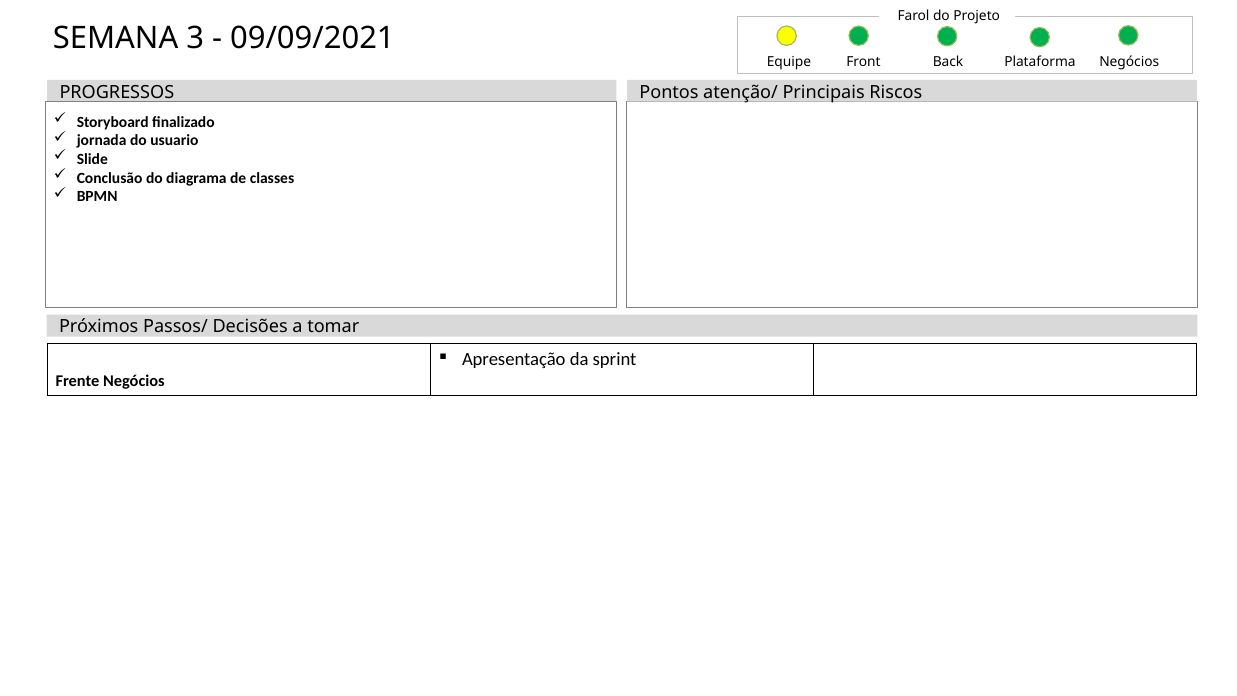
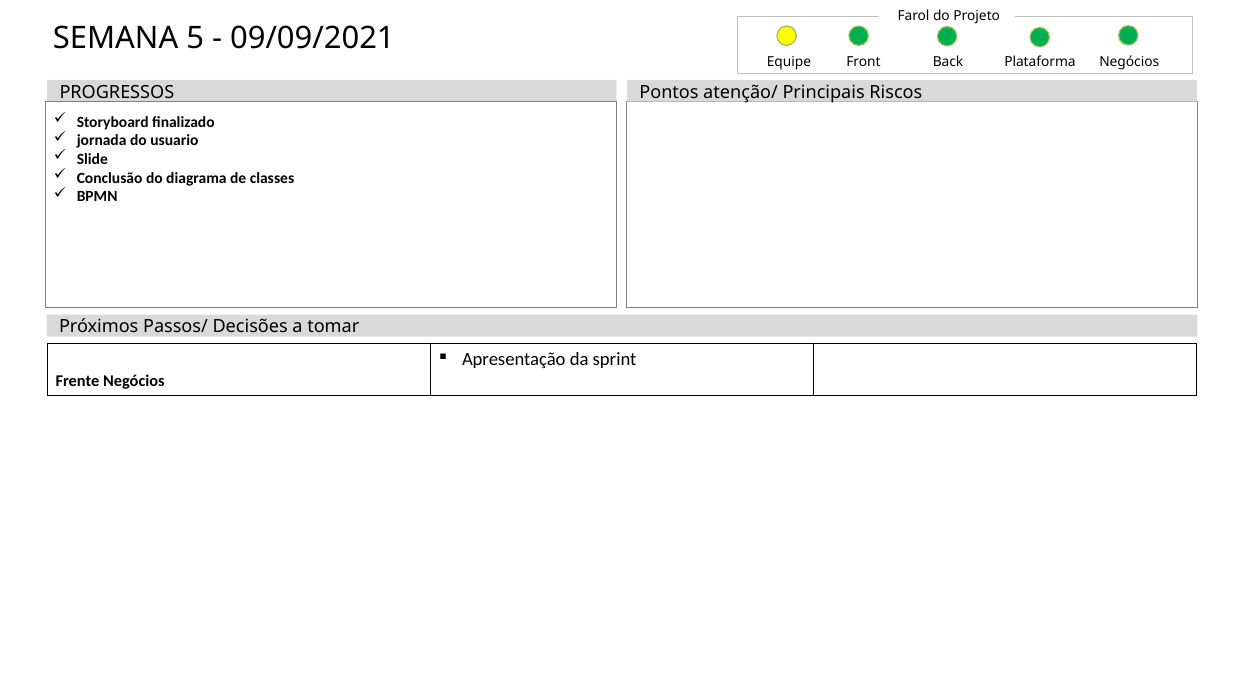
3: 3 -> 5
